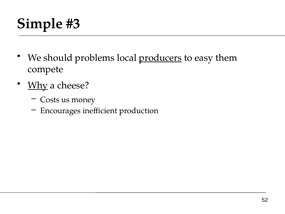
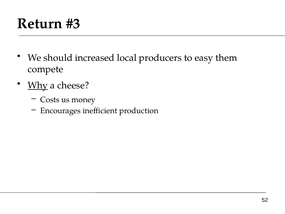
Simple: Simple -> Return
problems: problems -> increased
producers underline: present -> none
